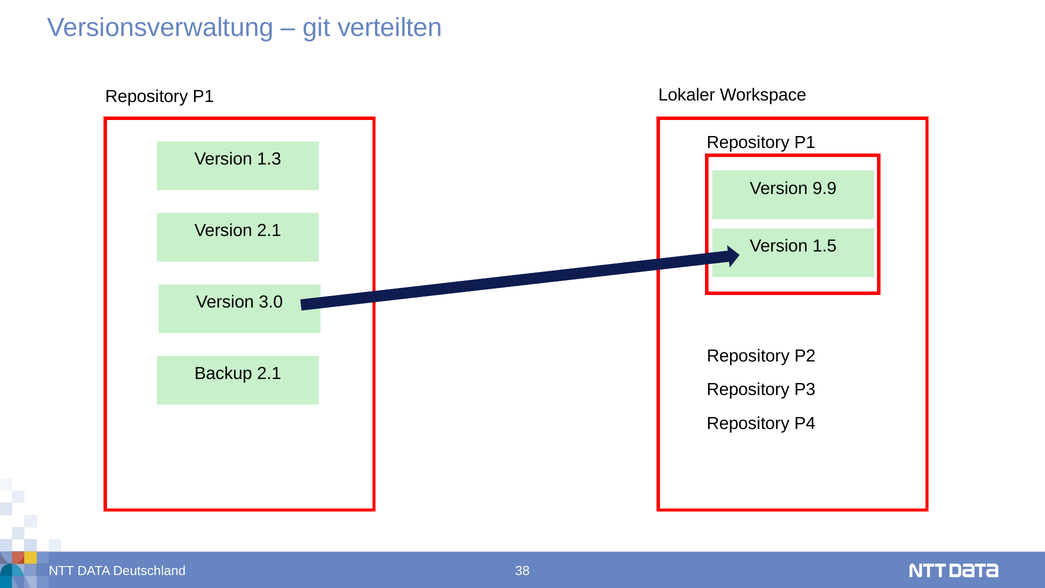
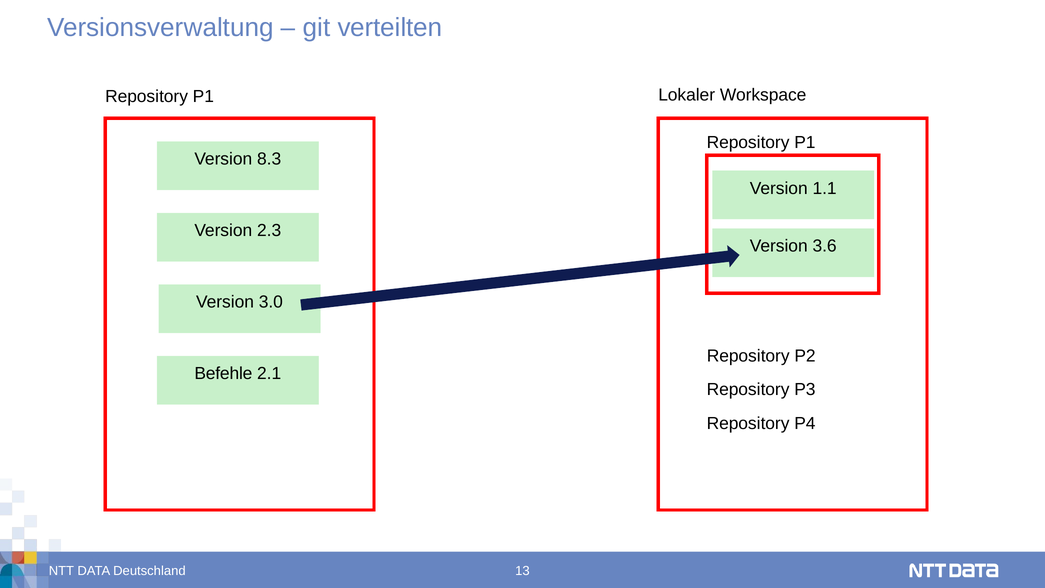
1.3: 1.3 -> 8.3
9.9: 9.9 -> 1.1
Version 2.1: 2.1 -> 2.3
1.5: 1.5 -> 3.6
Backup: Backup -> Befehle
38: 38 -> 13
